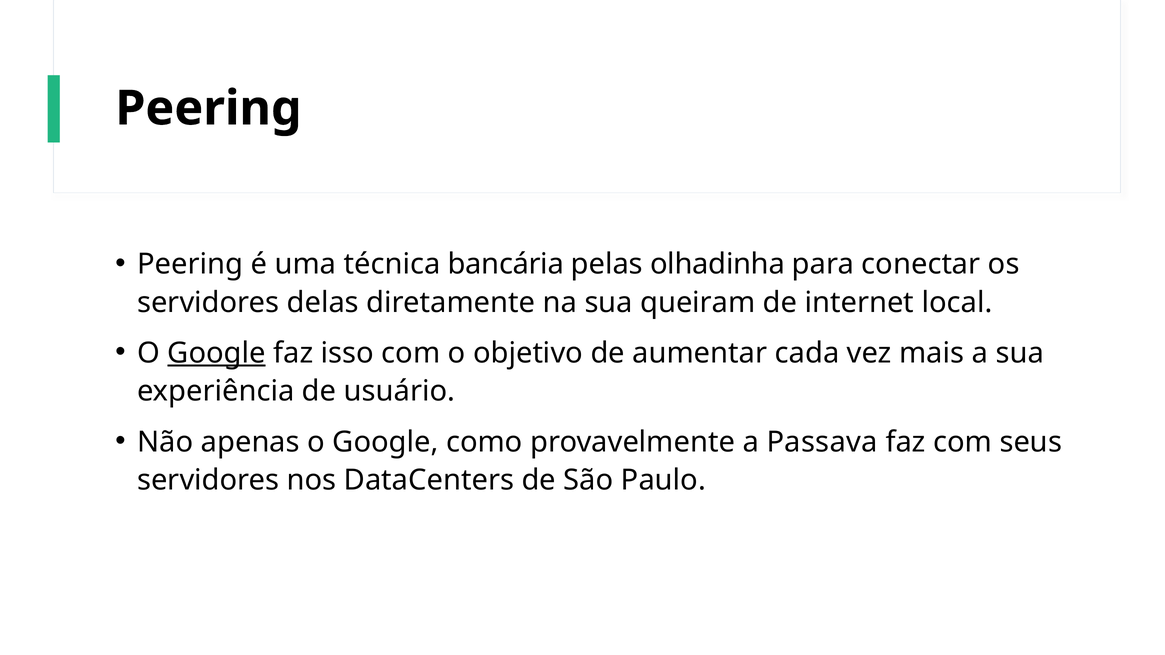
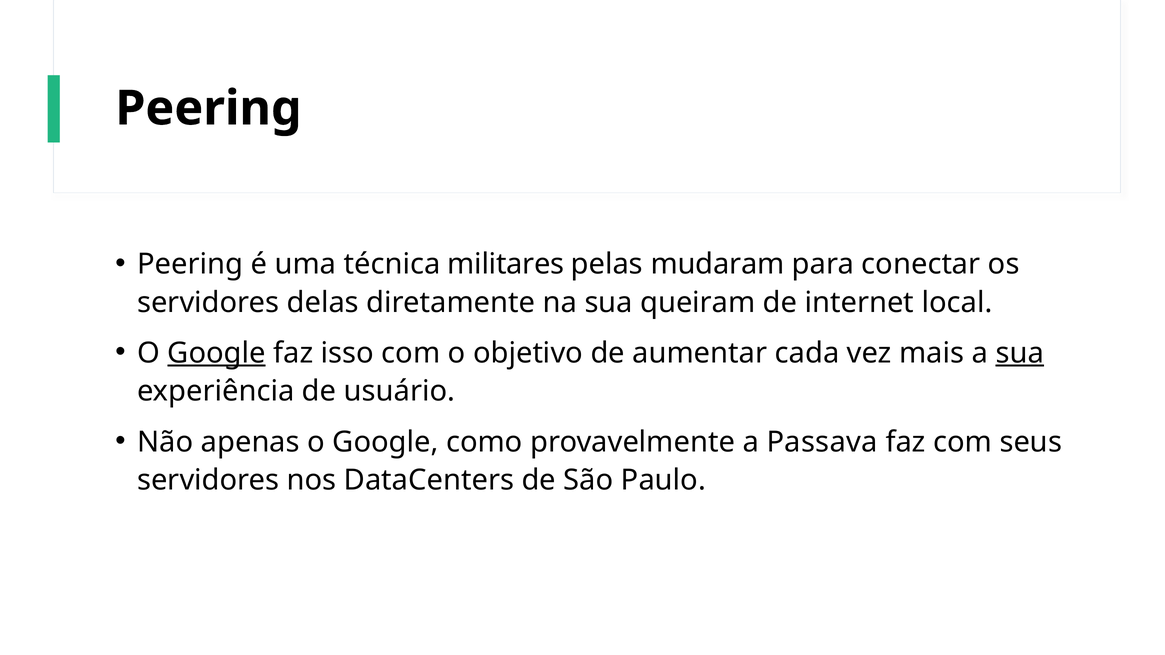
bancária: bancária -> militares
olhadinha: olhadinha -> mudaram
sua at (1020, 353) underline: none -> present
